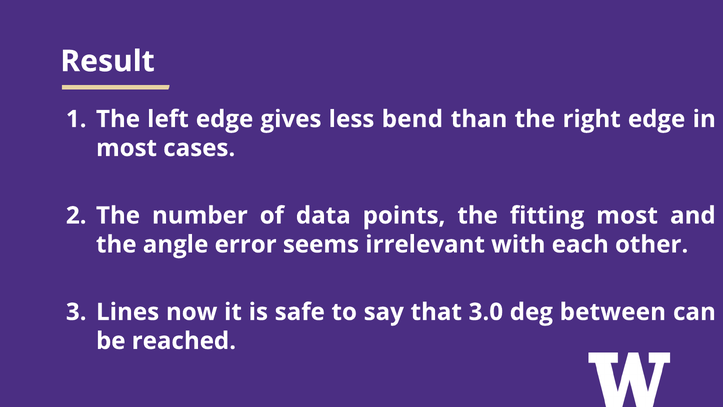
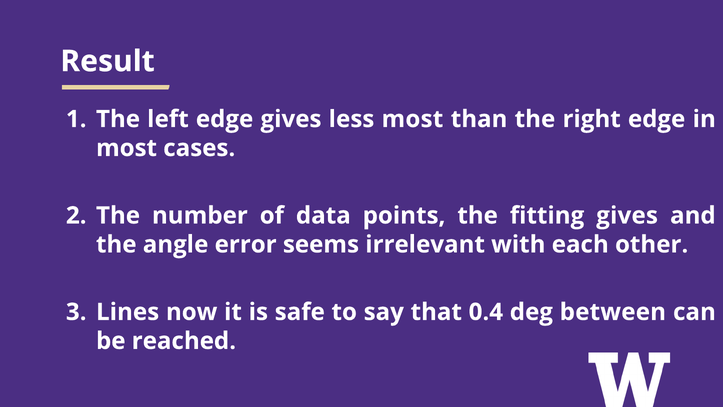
less bend: bend -> most
fitting most: most -> gives
3.0: 3.0 -> 0.4
